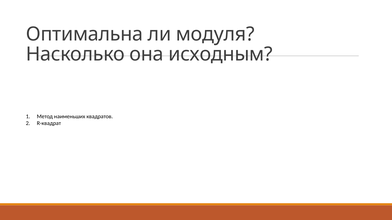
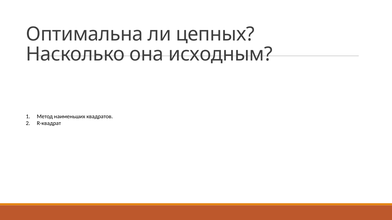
модуля: модуля -> цепных
